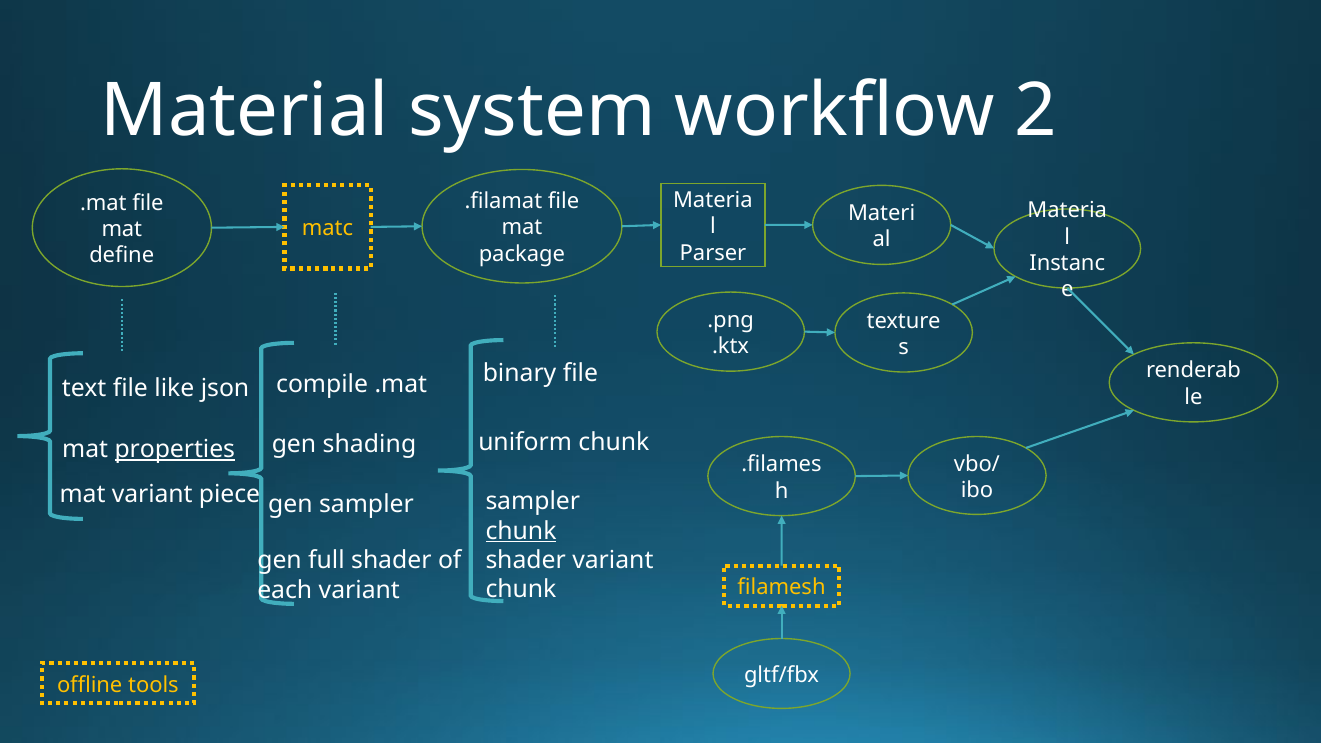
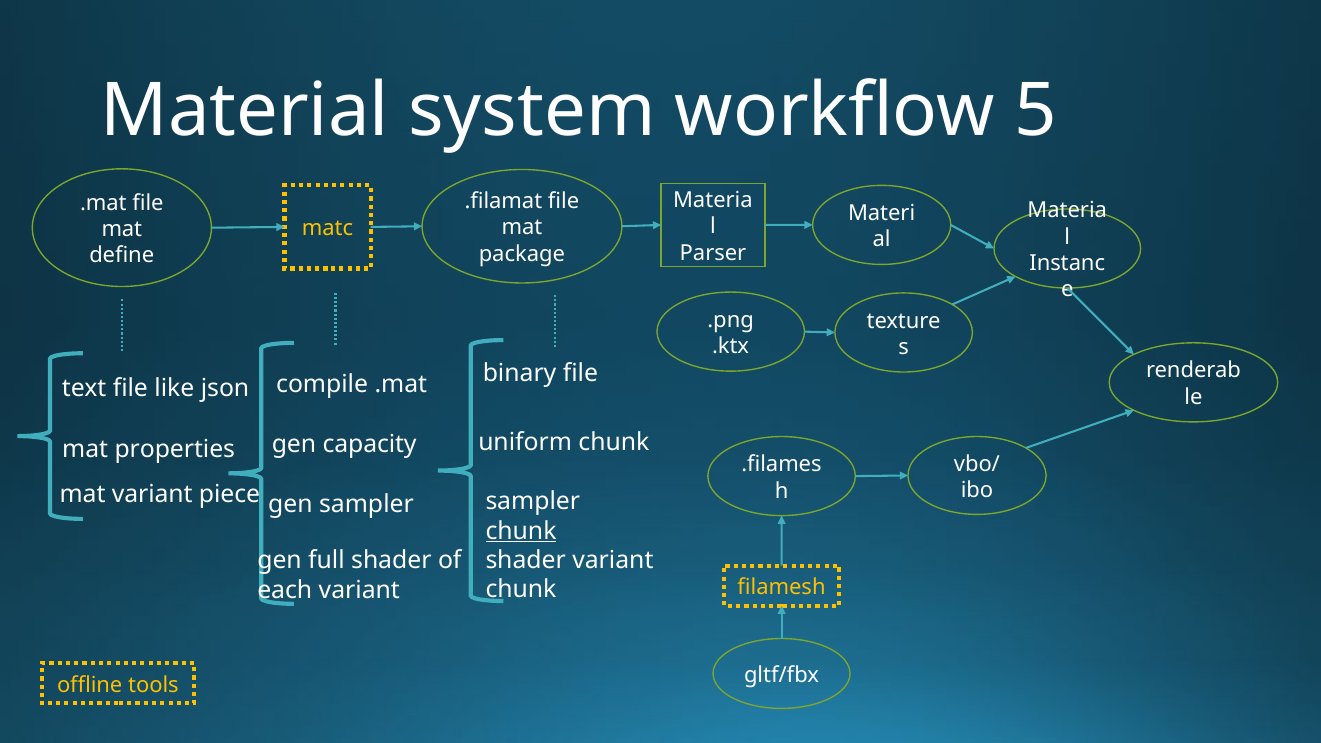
2: 2 -> 5
shading: shading -> capacity
properties underline: present -> none
